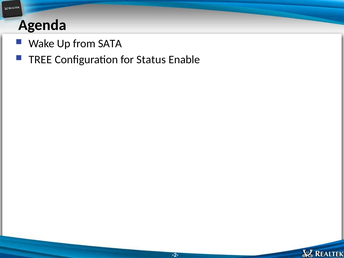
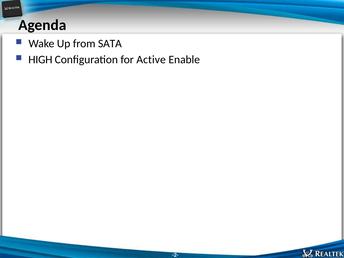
TREE: TREE -> HIGH
Status: Status -> Active
